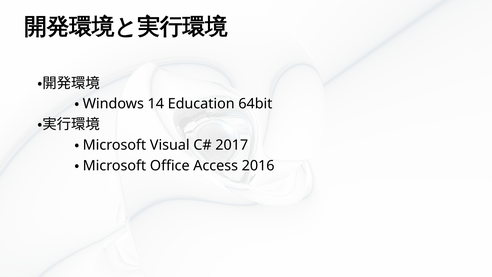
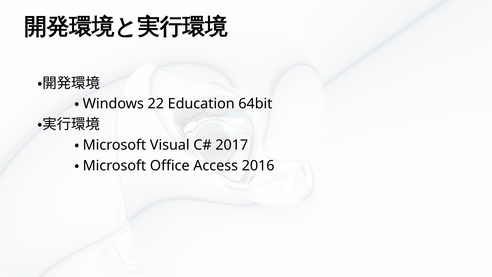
14: 14 -> 22
